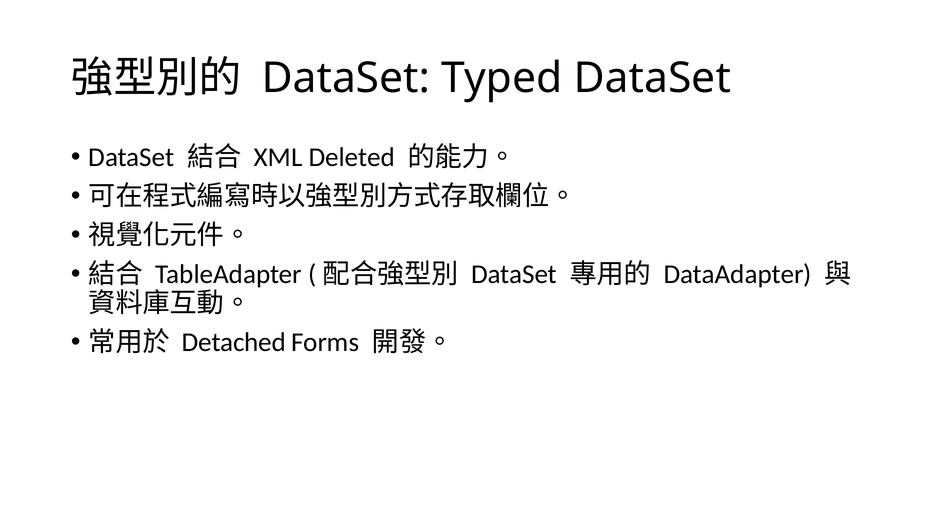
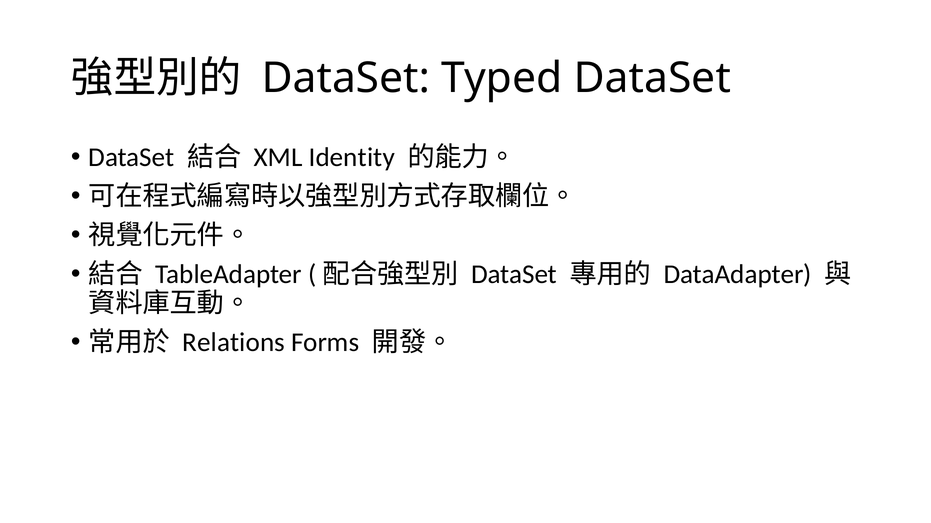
Deleted: Deleted -> Identity
Detached: Detached -> Relations
